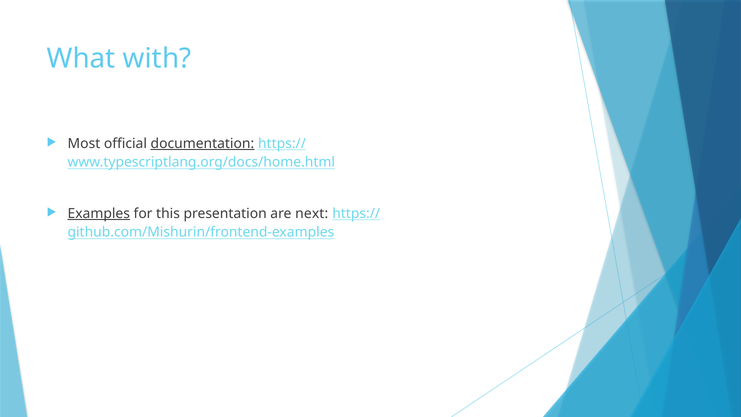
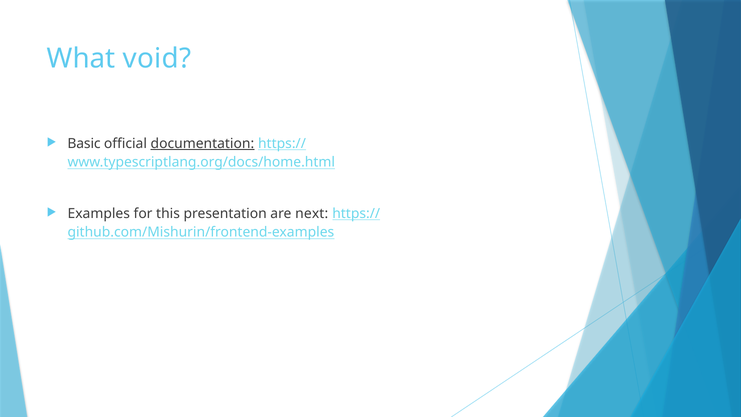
with: with -> void
Most: Most -> Basic
Examples underline: present -> none
